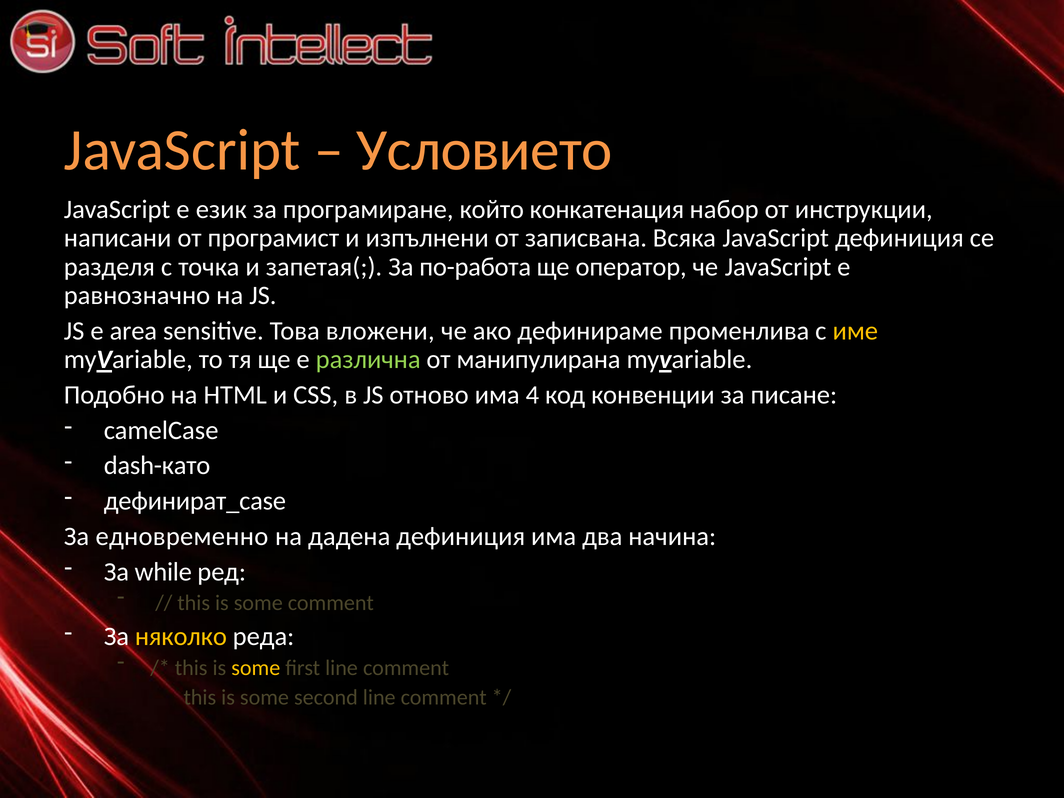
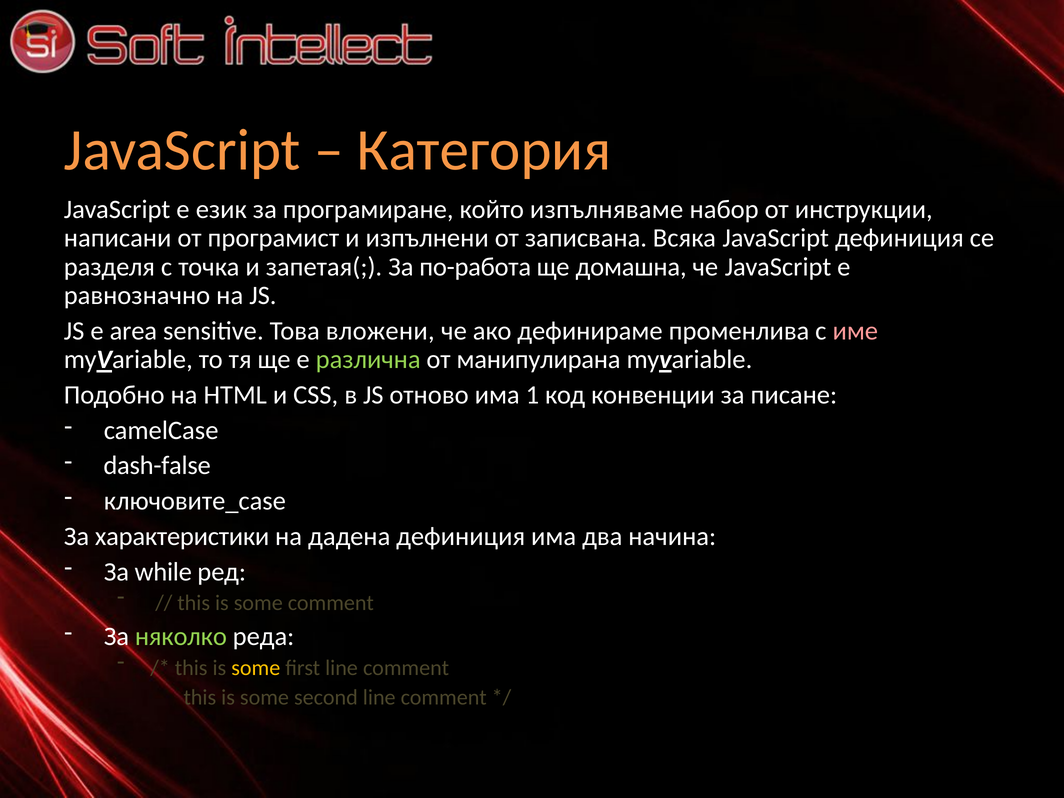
Условието: Условието -> Категория
конкатенация: конкатенация -> изпълняваме
оператор: оператор -> домашна
име colour: yellow -> pink
4: 4 -> 1
dash-като: dash-като -> dash-false
дефинират_case: дефинират_case -> ключовите_case
едновременно: едновременно -> характеристики
няколко colour: yellow -> light green
